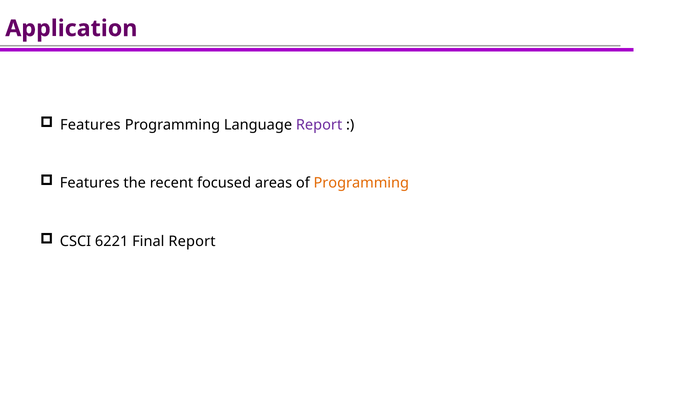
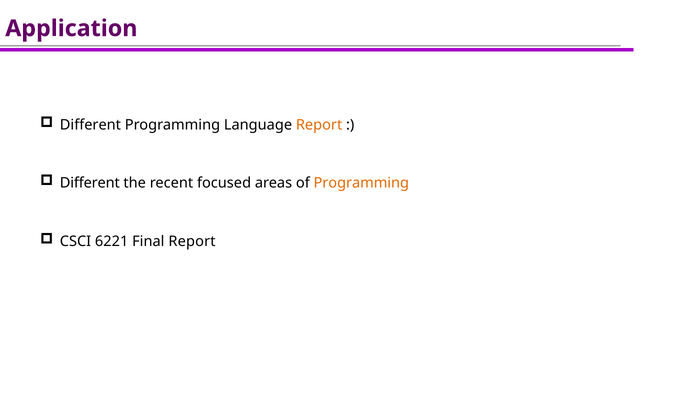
Features at (90, 125): Features -> Different
Report at (319, 125) colour: purple -> orange
Features at (90, 183): Features -> Different
